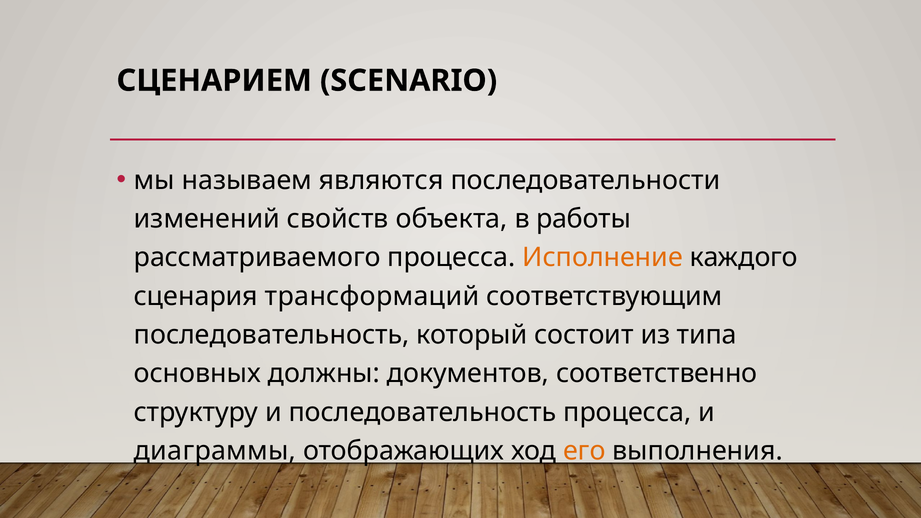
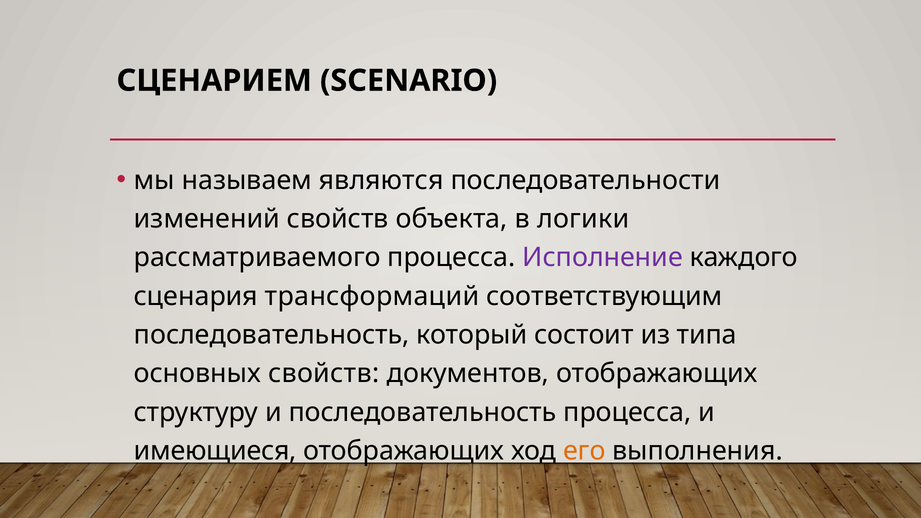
работы: работы -> логики
Исполнение colour: orange -> purple
основных должны: должны -> свойств
документов соответственно: соответственно -> отображающих
диаграммы: диаграммы -> имеющиеся
